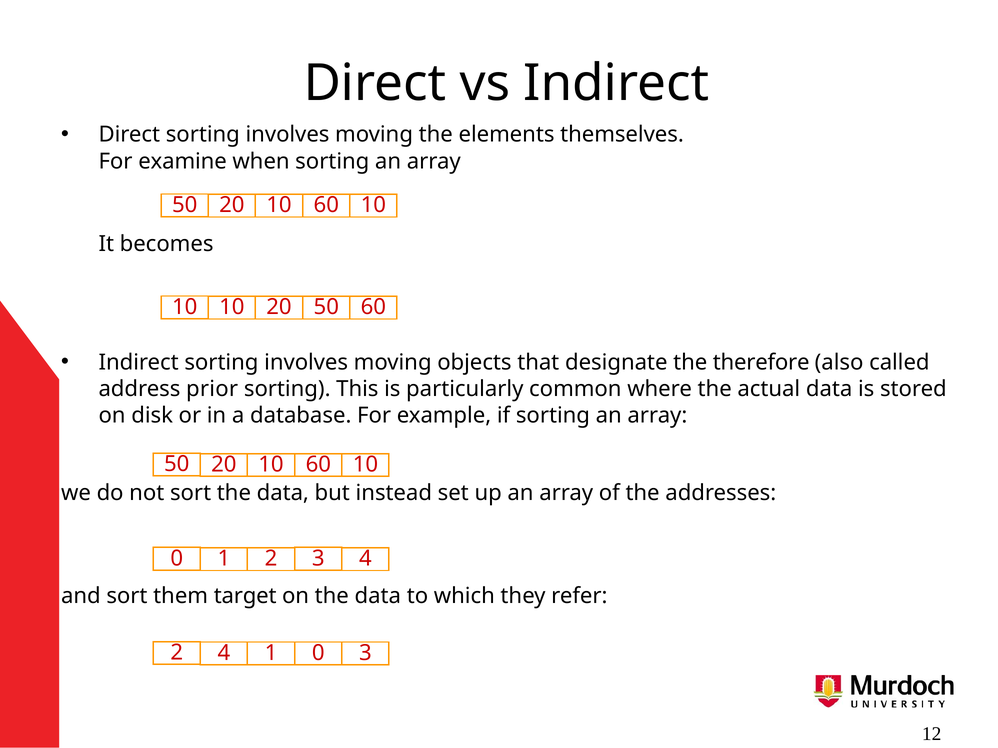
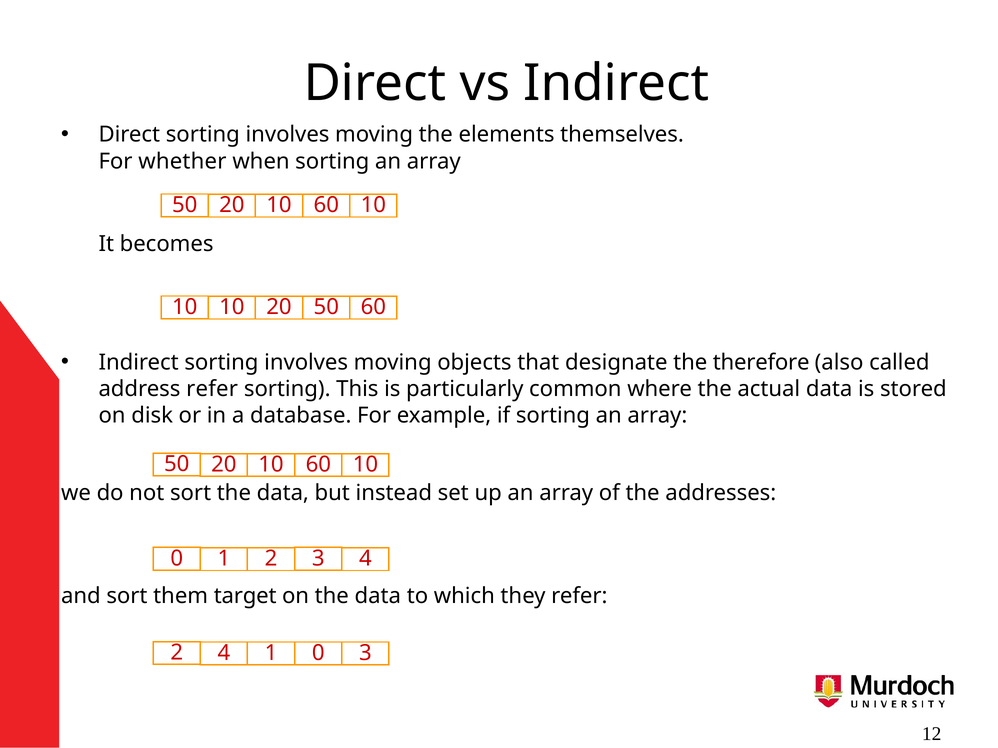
examine: examine -> whether
address prior: prior -> refer
